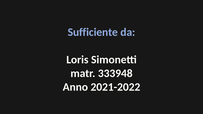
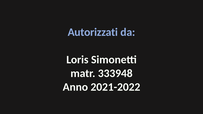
Sufficiente: Sufficiente -> Autorizzati
